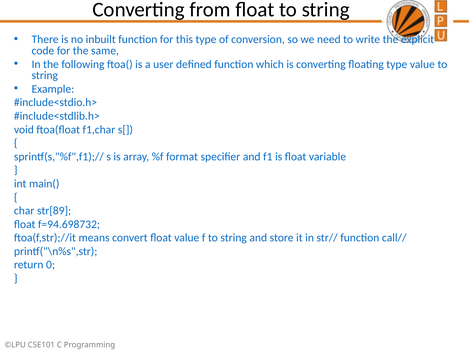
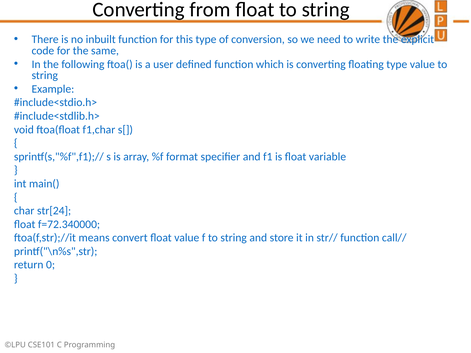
str[89: str[89 -> str[24
f=94.698732: f=94.698732 -> f=72.340000
